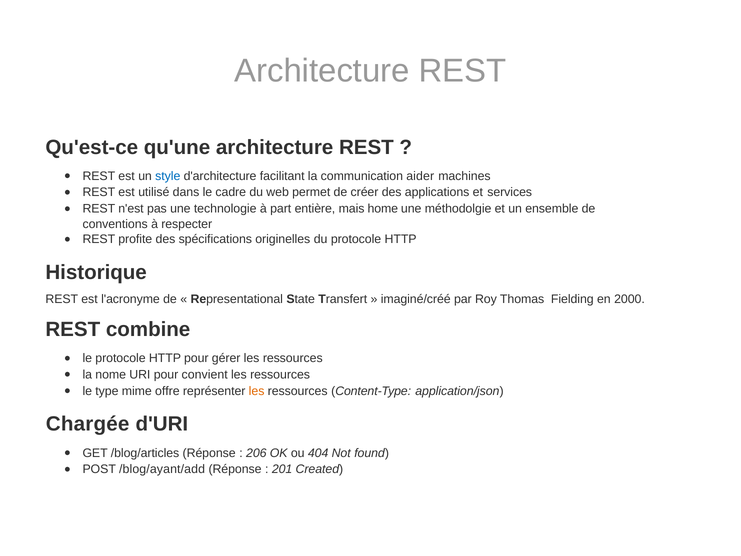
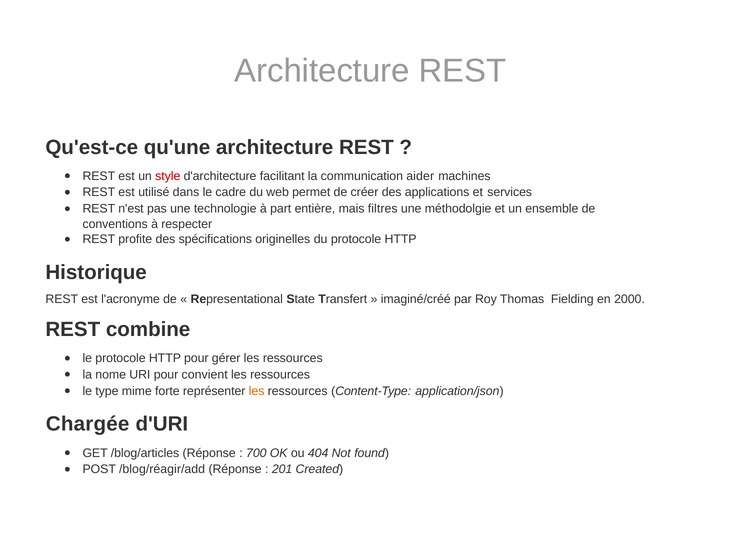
style colour: blue -> red
home: home -> filtres
offre: offre -> forte
206: 206 -> 700
/blog/ayant/add: /blog/ayant/add -> /blog/réagir/add
